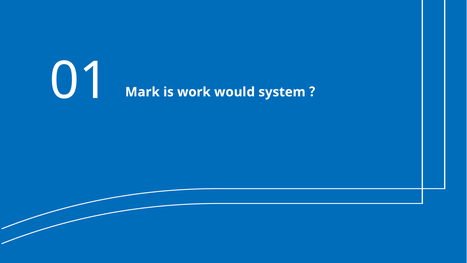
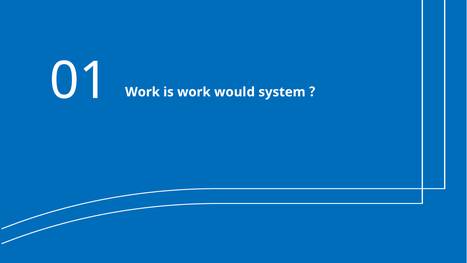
01 Mark: Mark -> Work
